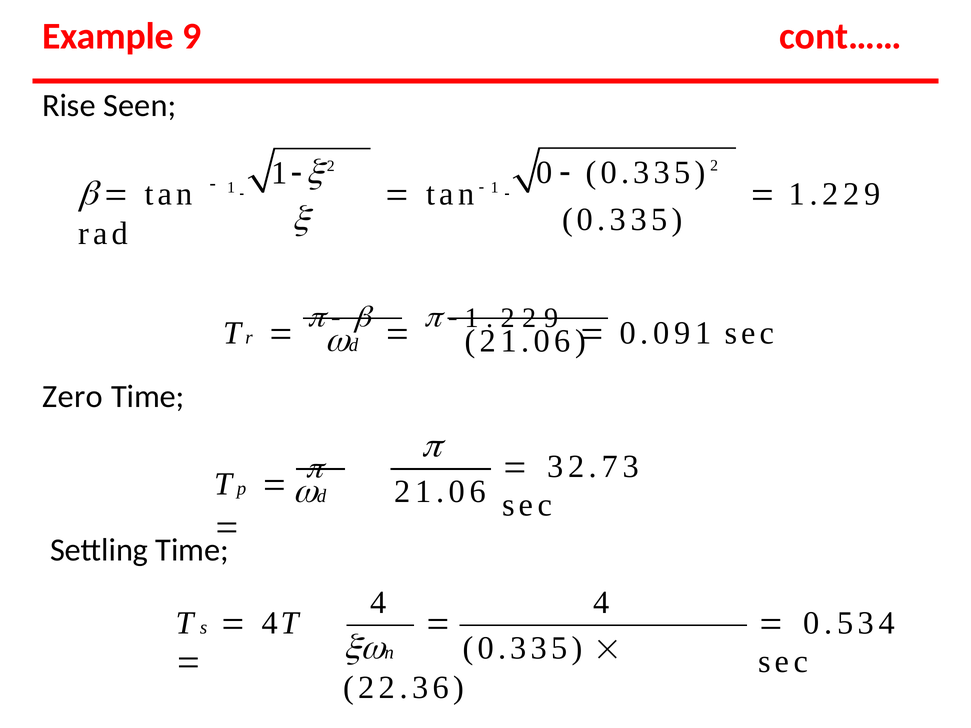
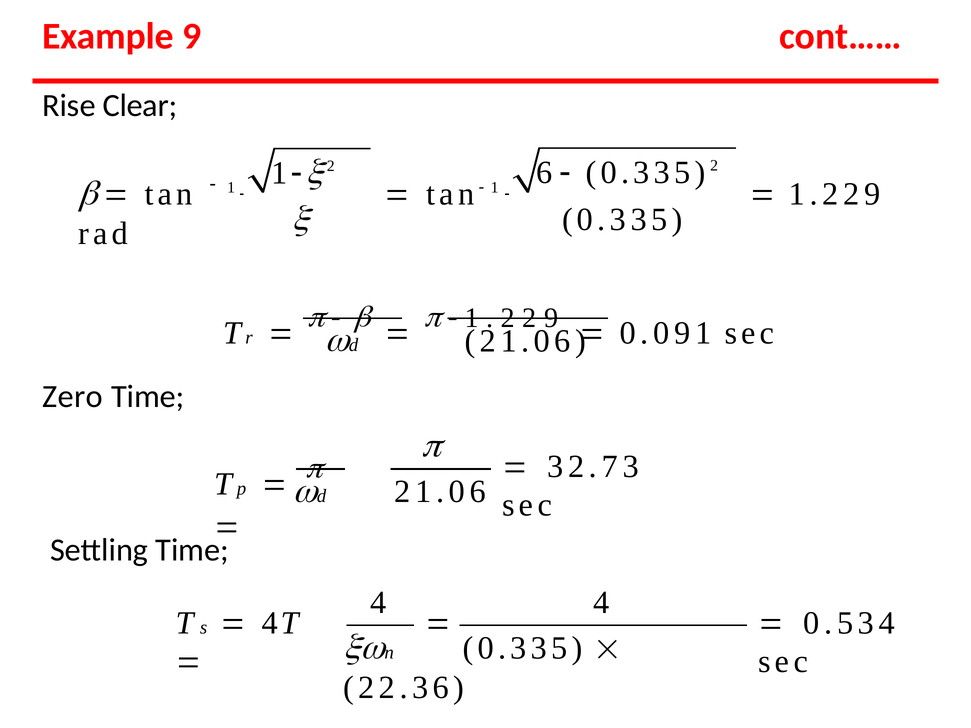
Seen: Seen -> Clear
0: 0 -> 6
